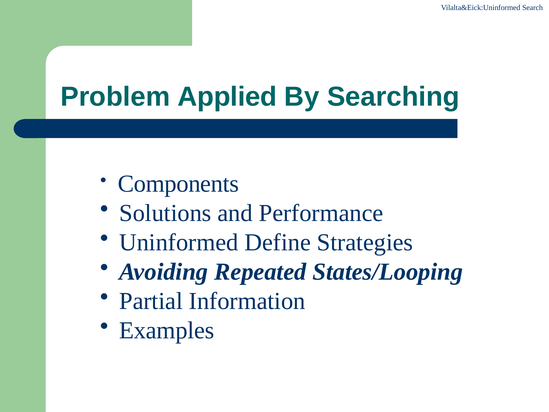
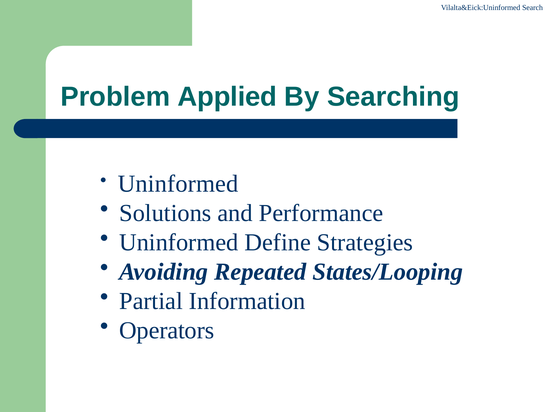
Components at (178, 184): Components -> Uninformed
Examples: Examples -> Operators
